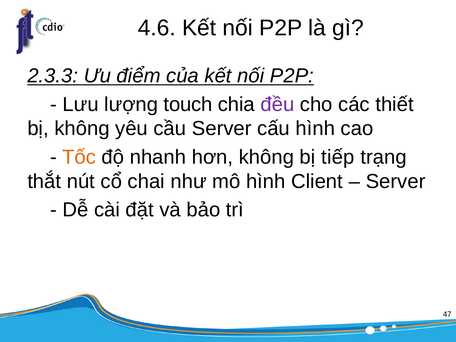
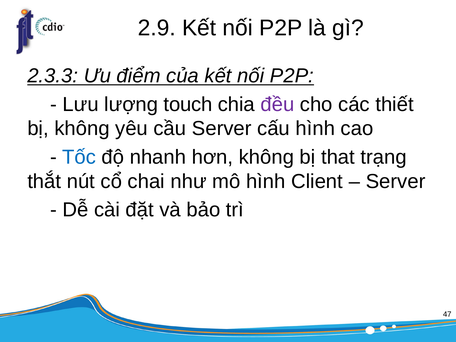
4.6: 4.6 -> 2.9
Tốc colour: orange -> blue
tiếp: tiếp -> that
